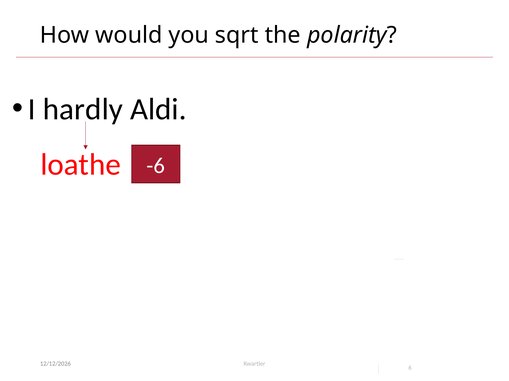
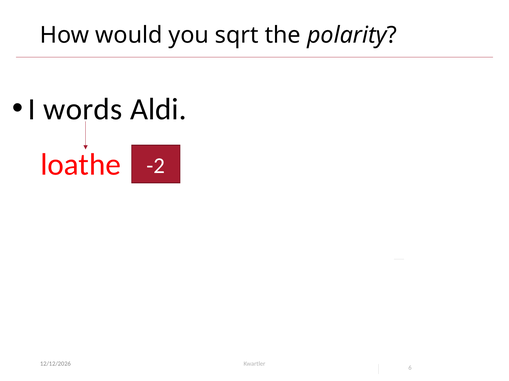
hardly: hardly -> words
-6: -6 -> -2
